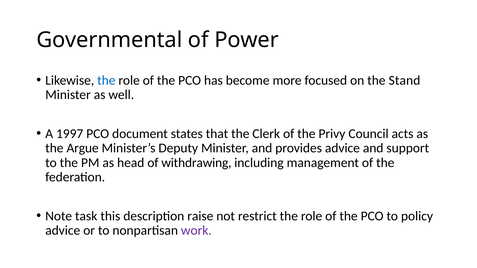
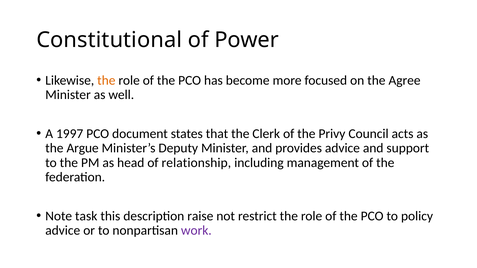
Governmental: Governmental -> Constitutional
the at (106, 80) colour: blue -> orange
Stand: Stand -> Agree
withdrawing: withdrawing -> relationship
